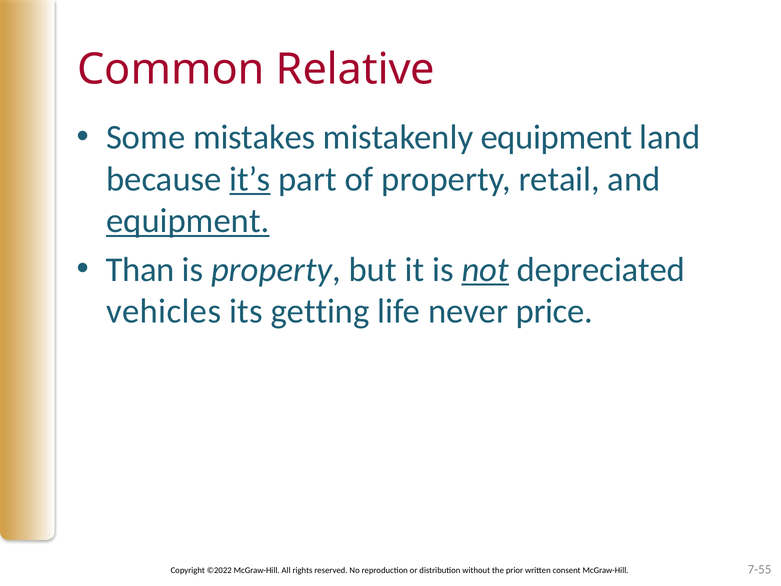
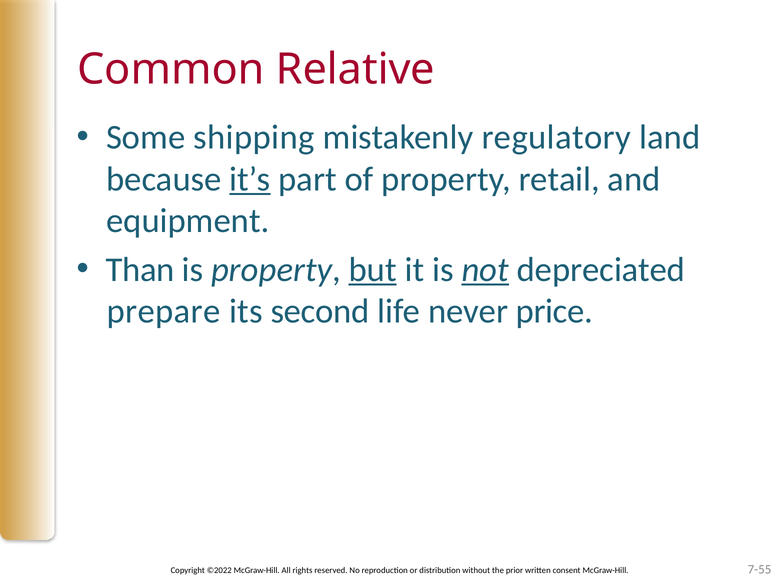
mistakes: mistakes -> shipping
mistakenly equipment: equipment -> regulatory
equipment at (188, 221) underline: present -> none
but underline: none -> present
vehicles: vehicles -> prepare
getting: getting -> second
